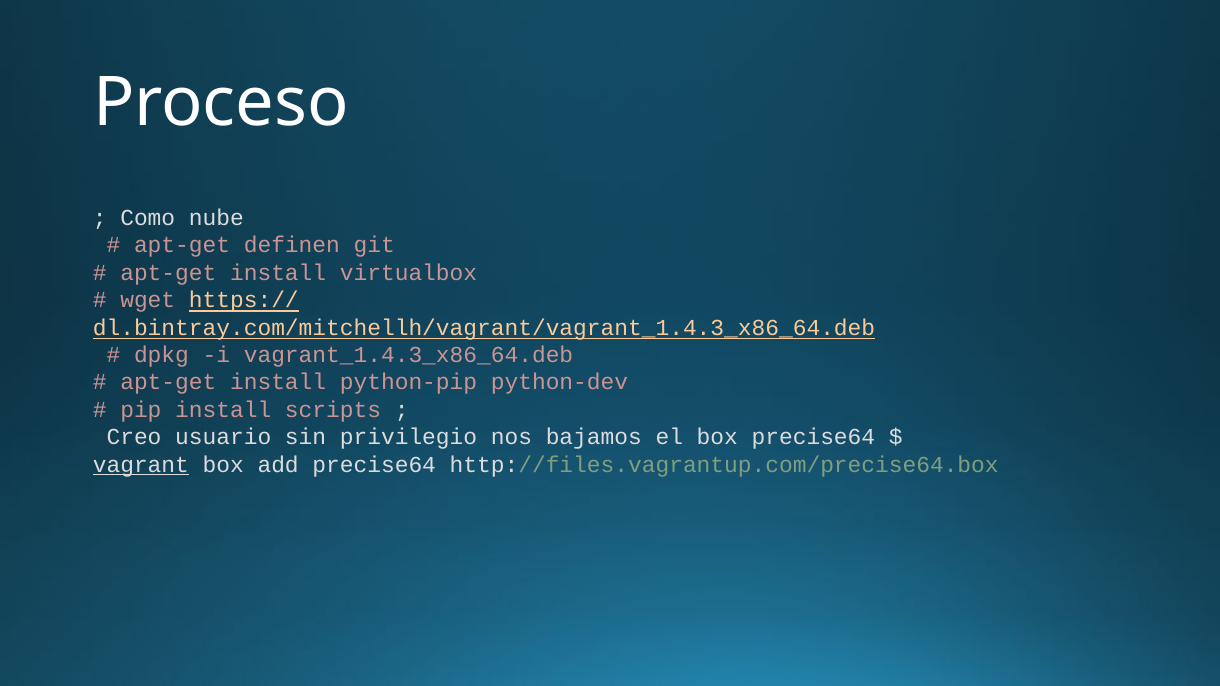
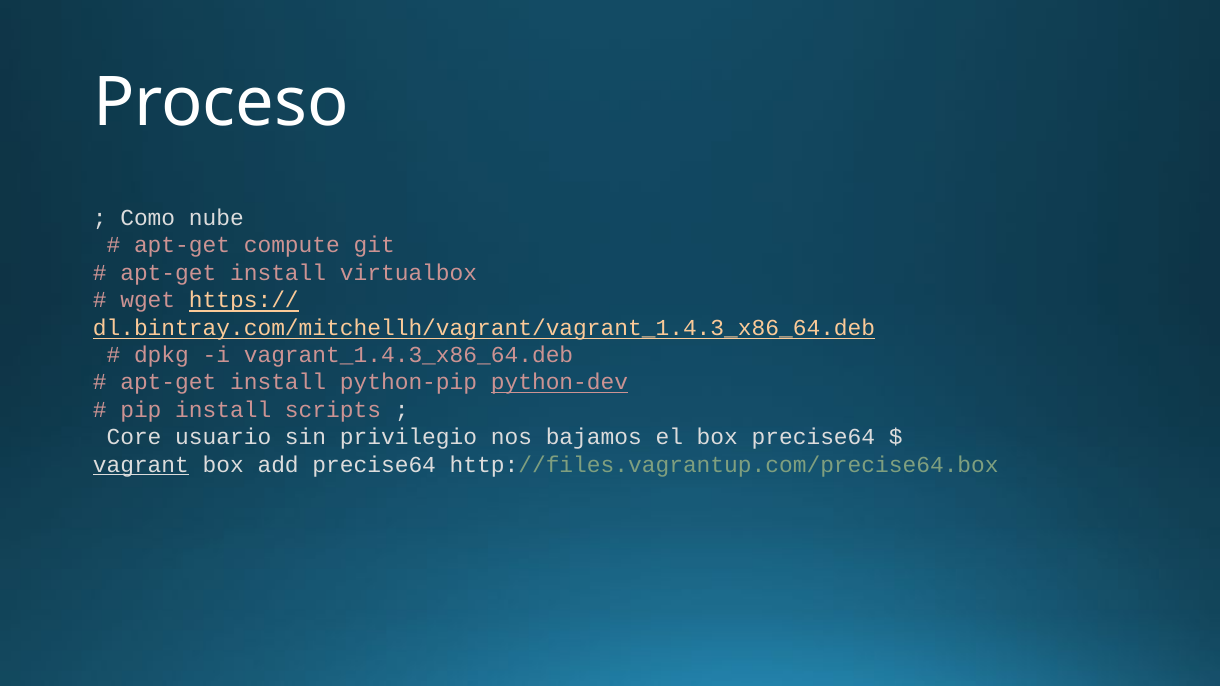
definen: definen -> compute
python-dev underline: none -> present
Creo: Creo -> Core
